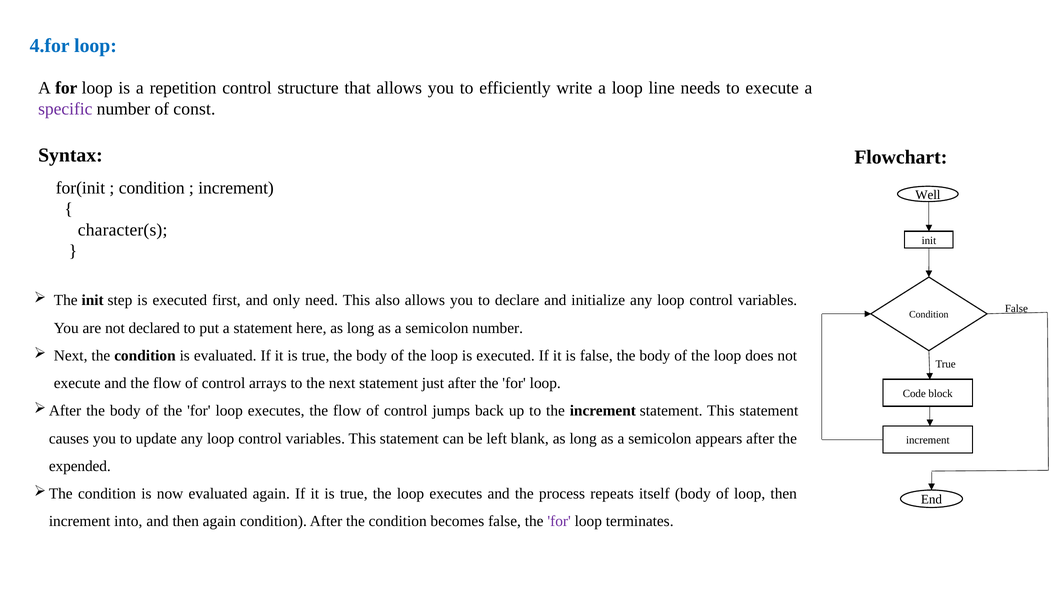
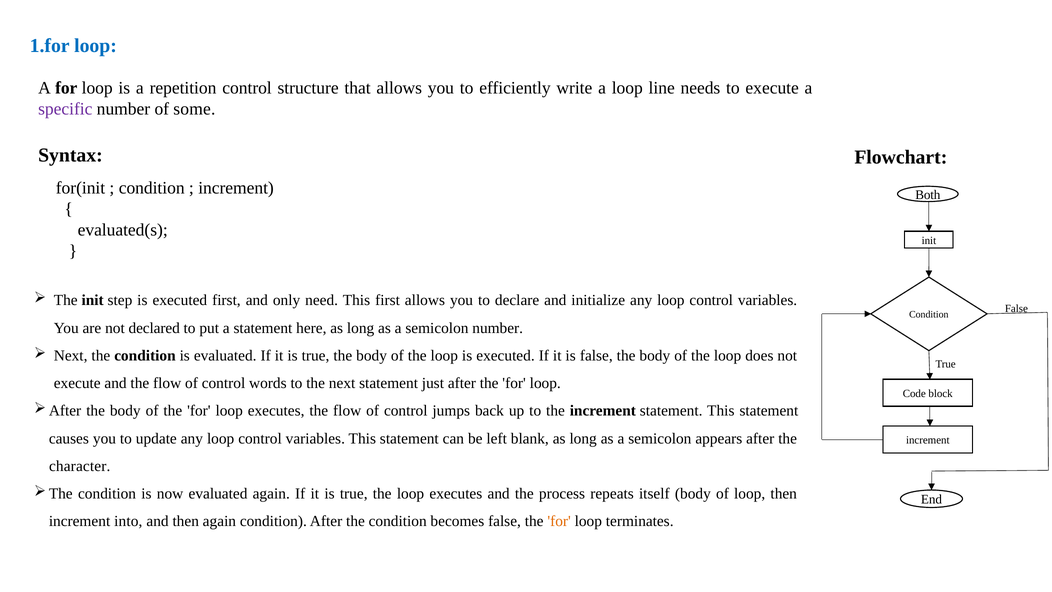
4.for: 4.for -> 1.for
const: const -> some
Well: Well -> Both
character(s: character(s -> evaluated(s
This also: also -> first
arrays: arrays -> words
expended: expended -> character
for at (559, 521) colour: purple -> orange
